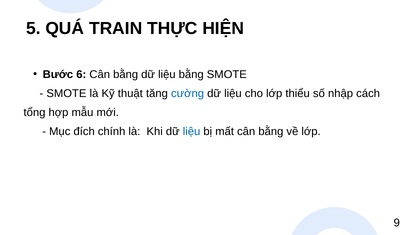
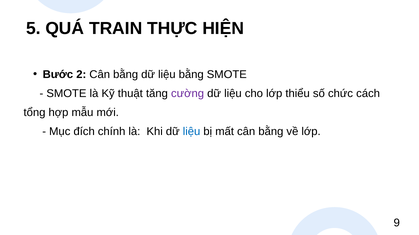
6: 6 -> 2
cường colour: blue -> purple
nhập: nhập -> chức
